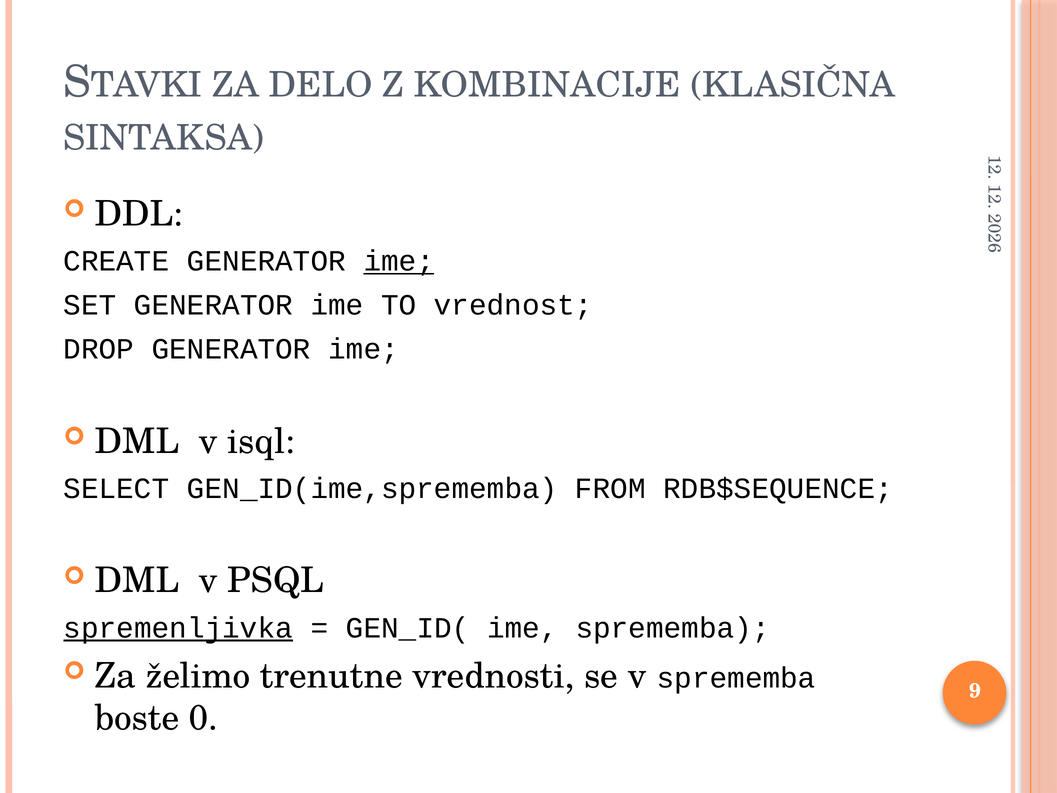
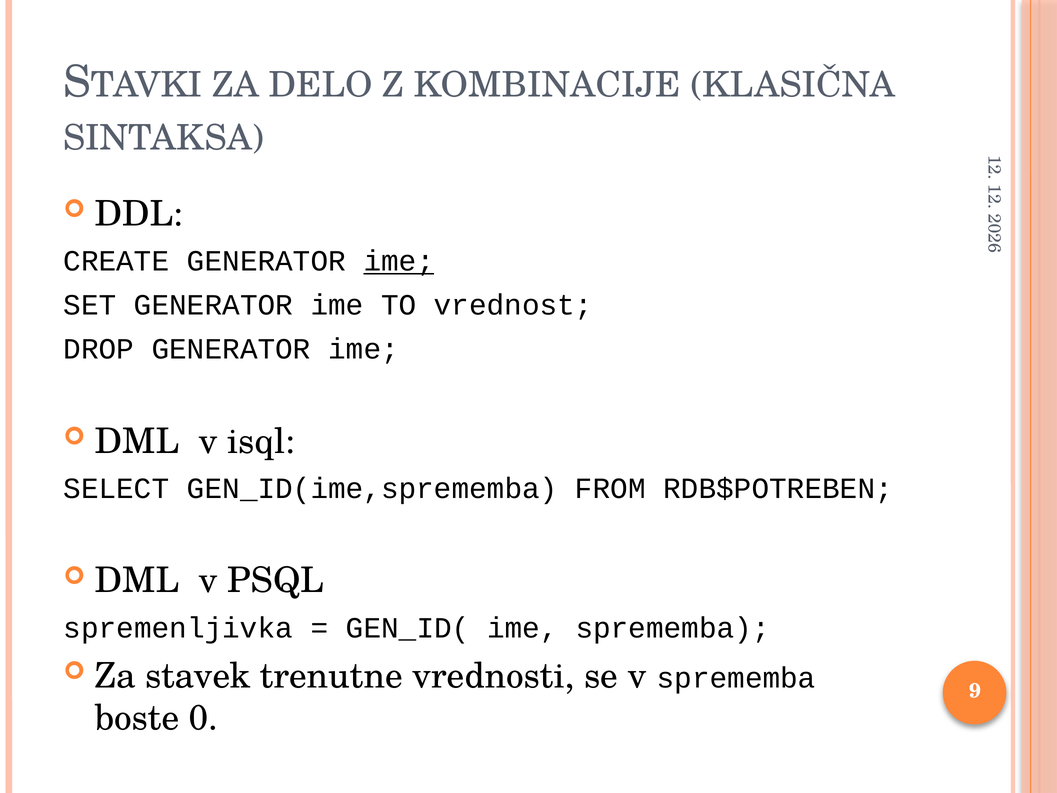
RDB$SEQUENCE: RDB$SEQUENCE -> RDB$POTREBEN
spremenljivka underline: present -> none
želimo: želimo -> stavek
